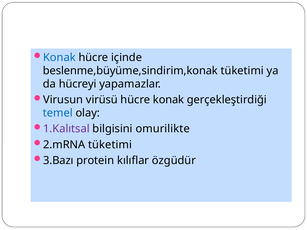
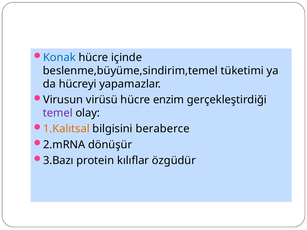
beslenme,büyüme,sindirim,konak: beslenme,büyüme,sindirim,konak -> beslenme,büyüme,sindirim,temel
hücre konak: konak -> enzim
temel colour: blue -> purple
1.Kalıtsal colour: purple -> orange
omurilikte: omurilikte -> beraberce
2.mRNA tüketimi: tüketimi -> dönüşür
